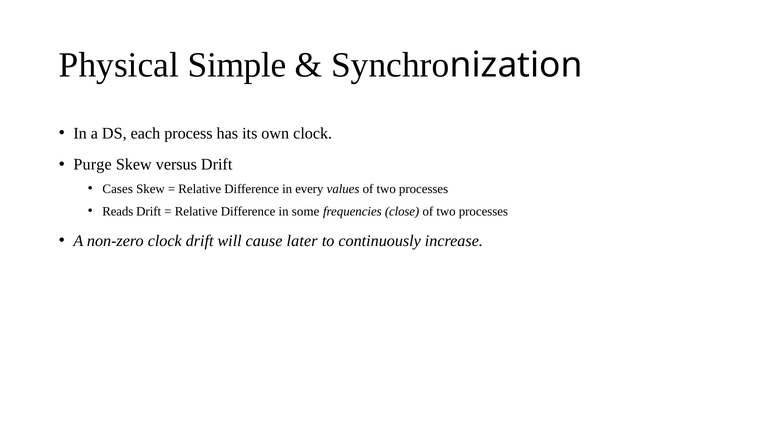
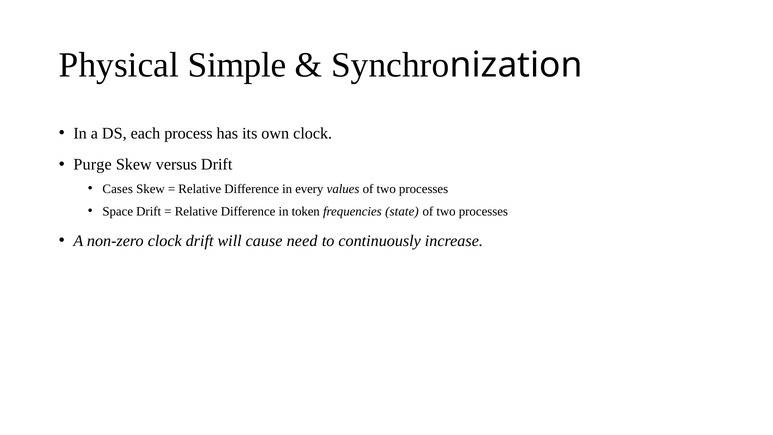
Reads: Reads -> Space
some: some -> token
close: close -> state
later: later -> need
